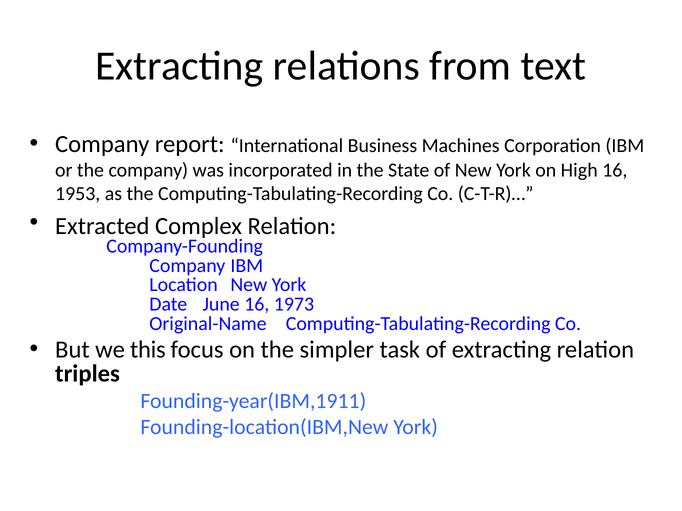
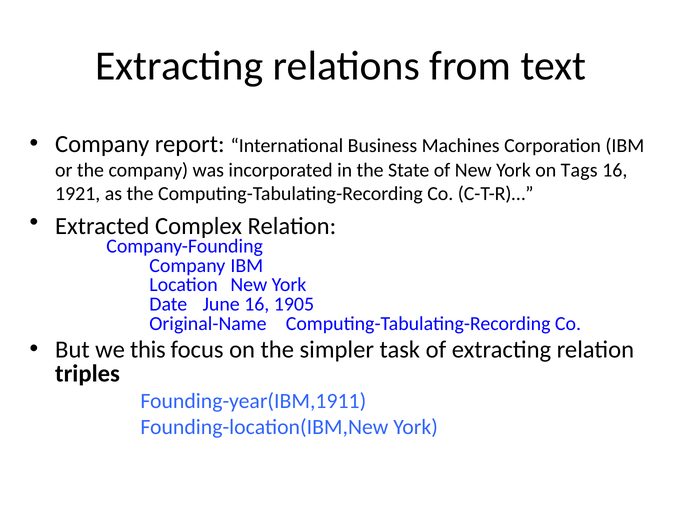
High: High -> Tags
1953: 1953 -> 1921
1973: 1973 -> 1905
